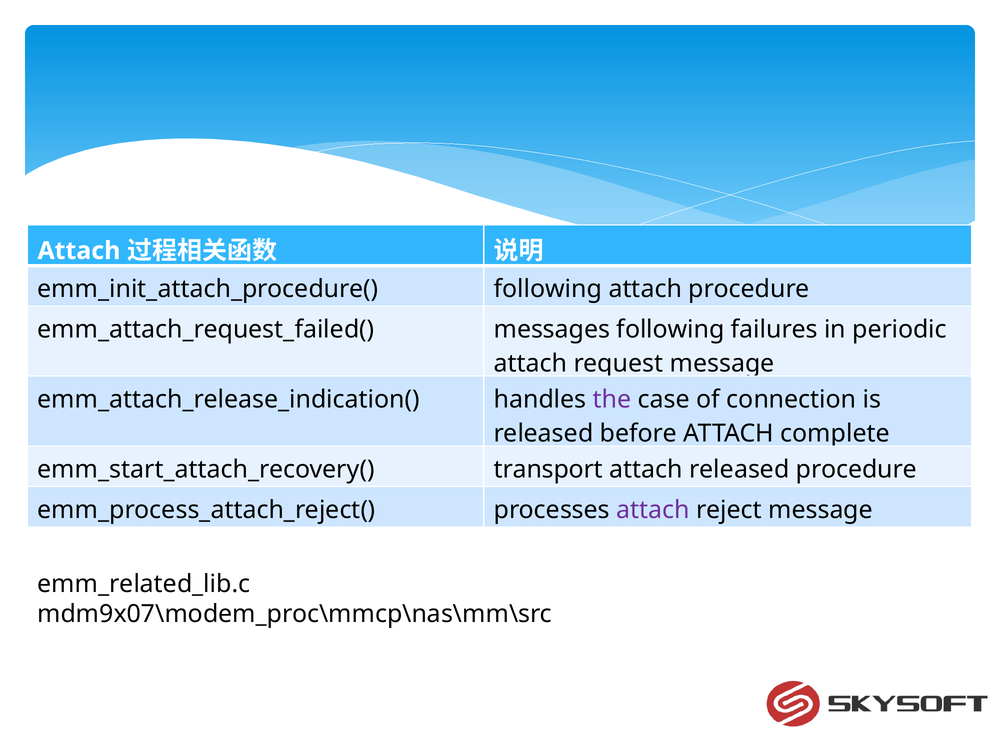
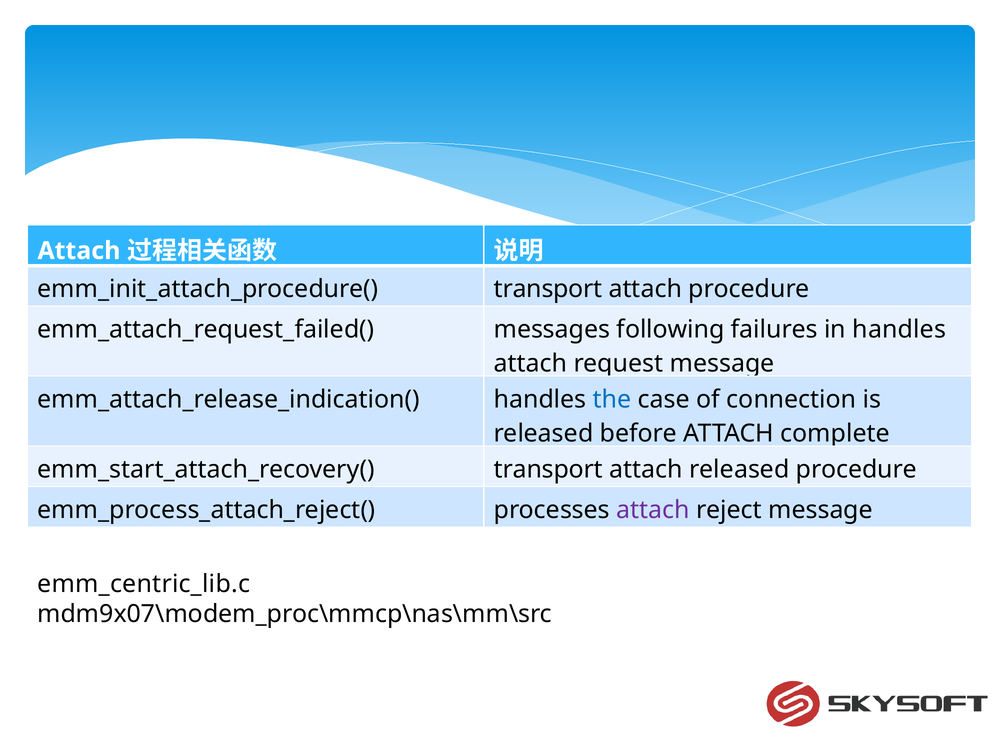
following at (548, 289): following -> transport
in periodic: periodic -> handles
the colour: purple -> blue
emm_related_lib.c: emm_related_lib.c -> emm_centric_lib.c
